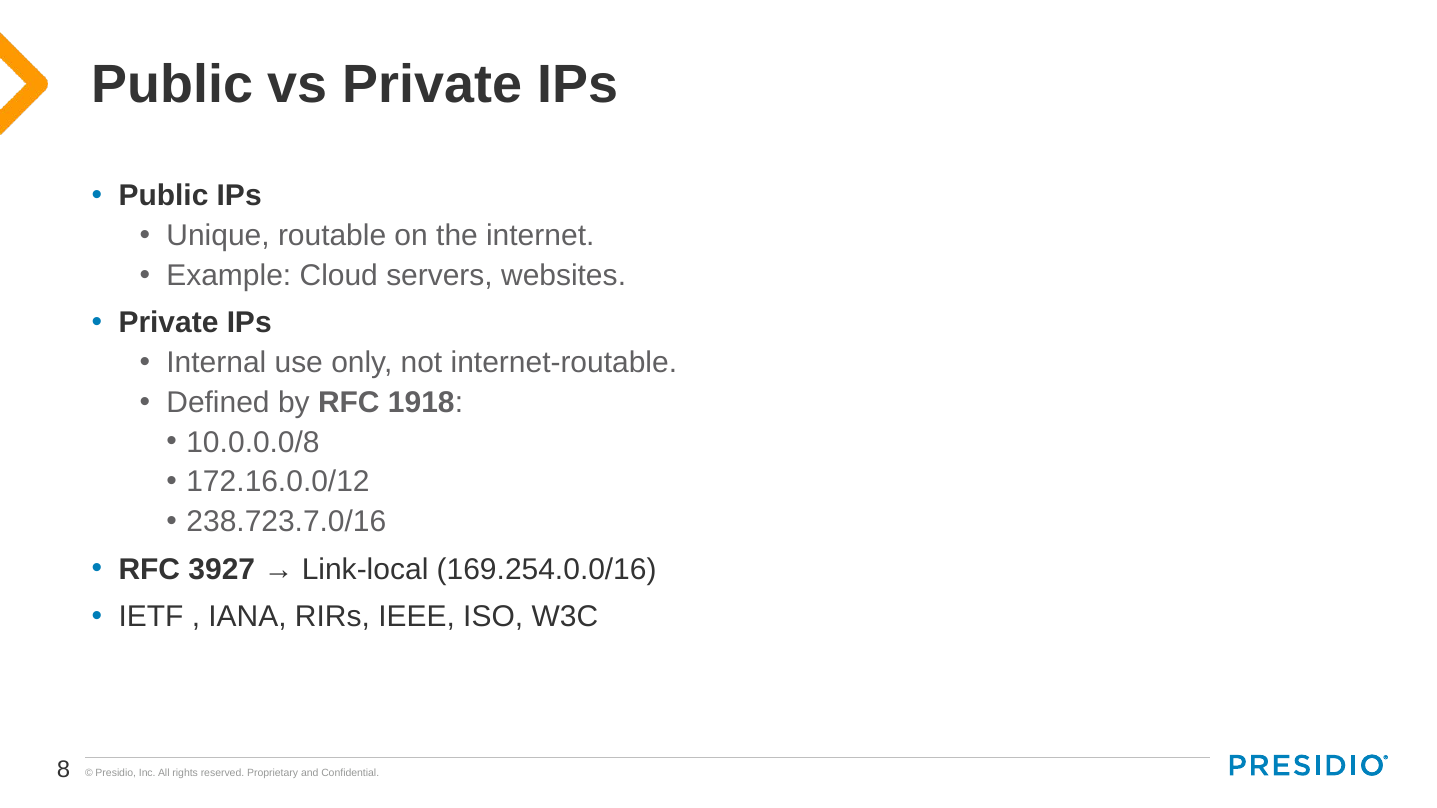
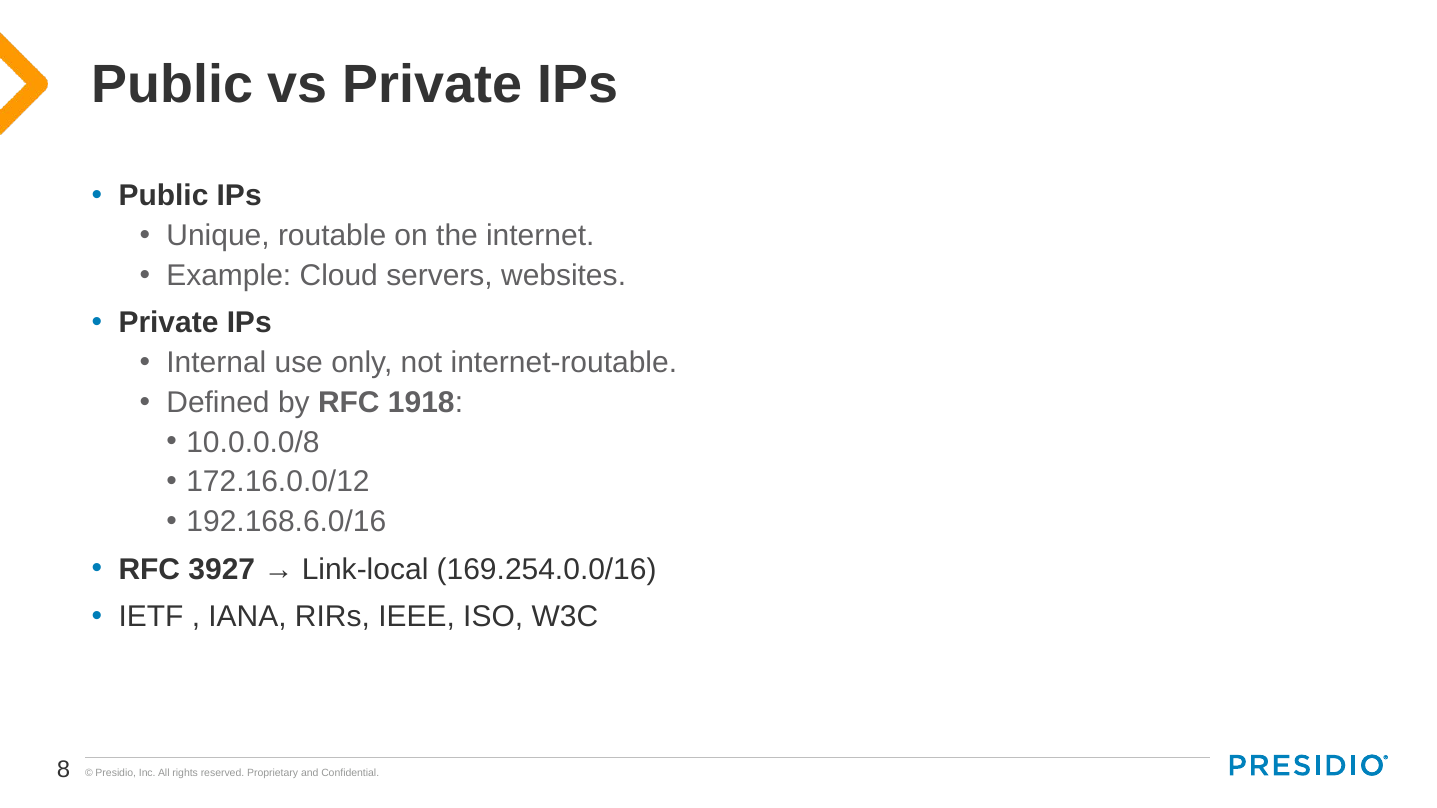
238.723.7.0/16: 238.723.7.0/16 -> 192.168.6.0/16
